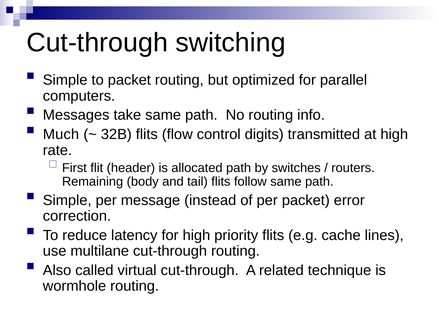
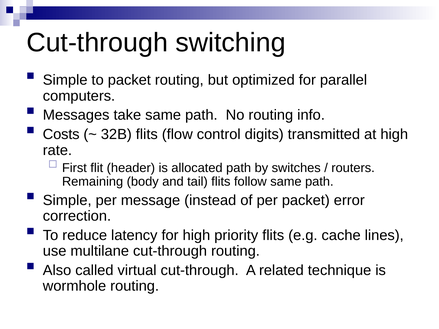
Much: Much -> Costs
